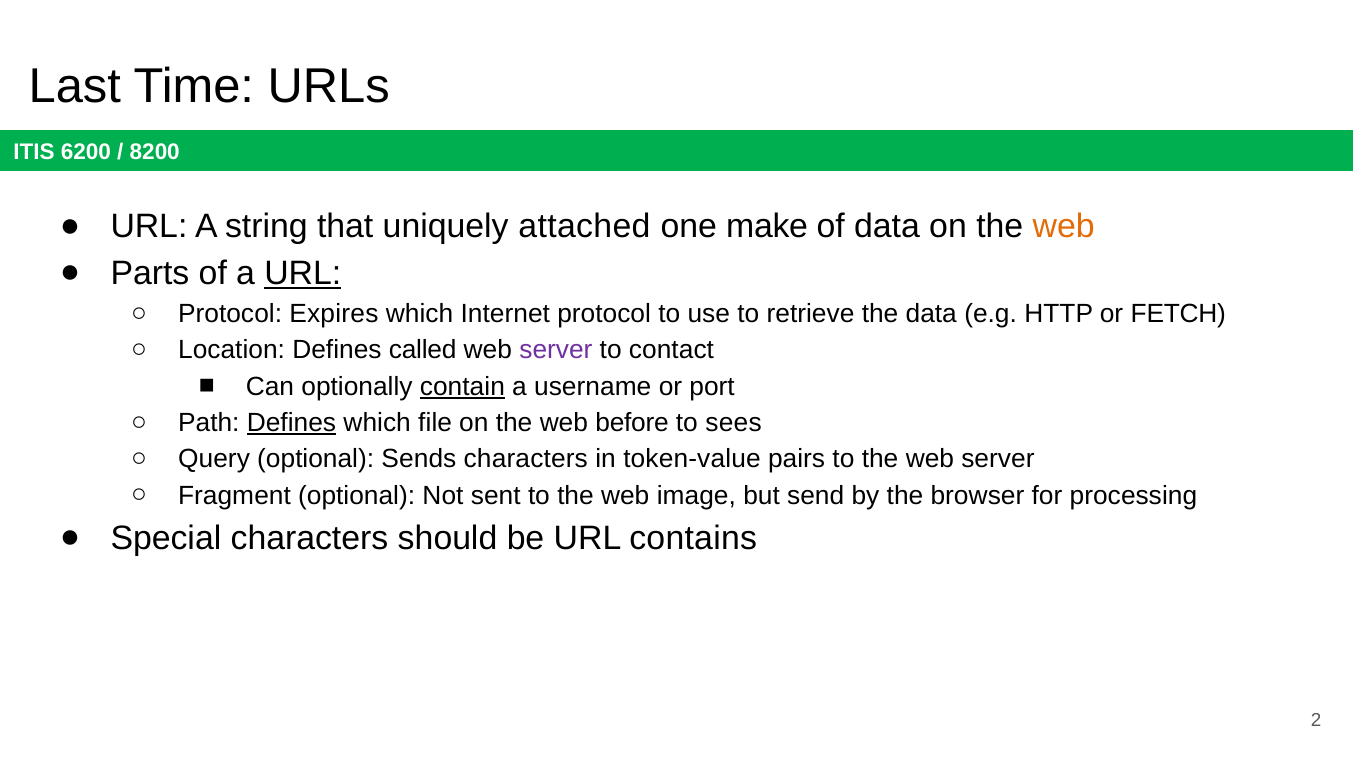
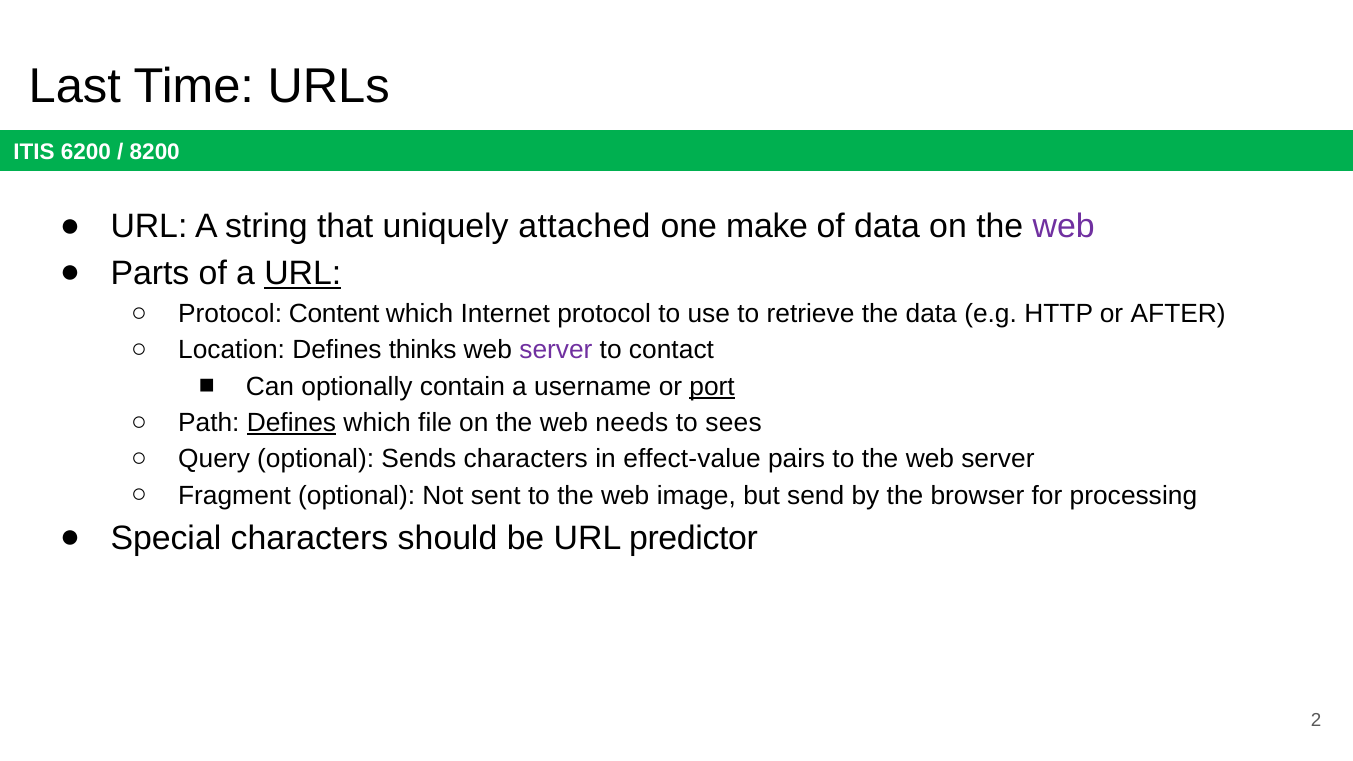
web at (1064, 227) colour: orange -> purple
Expires: Expires -> Content
FETCH: FETCH -> AFTER
called: called -> thinks
contain underline: present -> none
port underline: none -> present
before: before -> needs
token-value: token-value -> effect-value
contains: contains -> predictor
